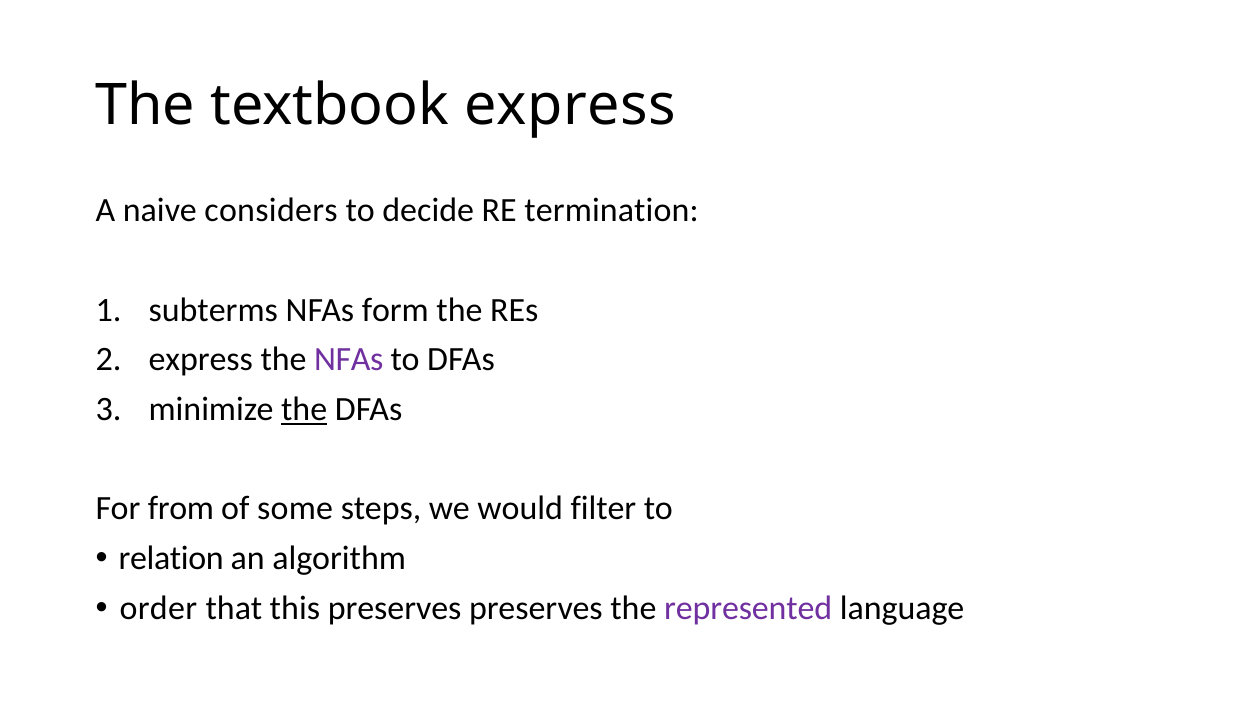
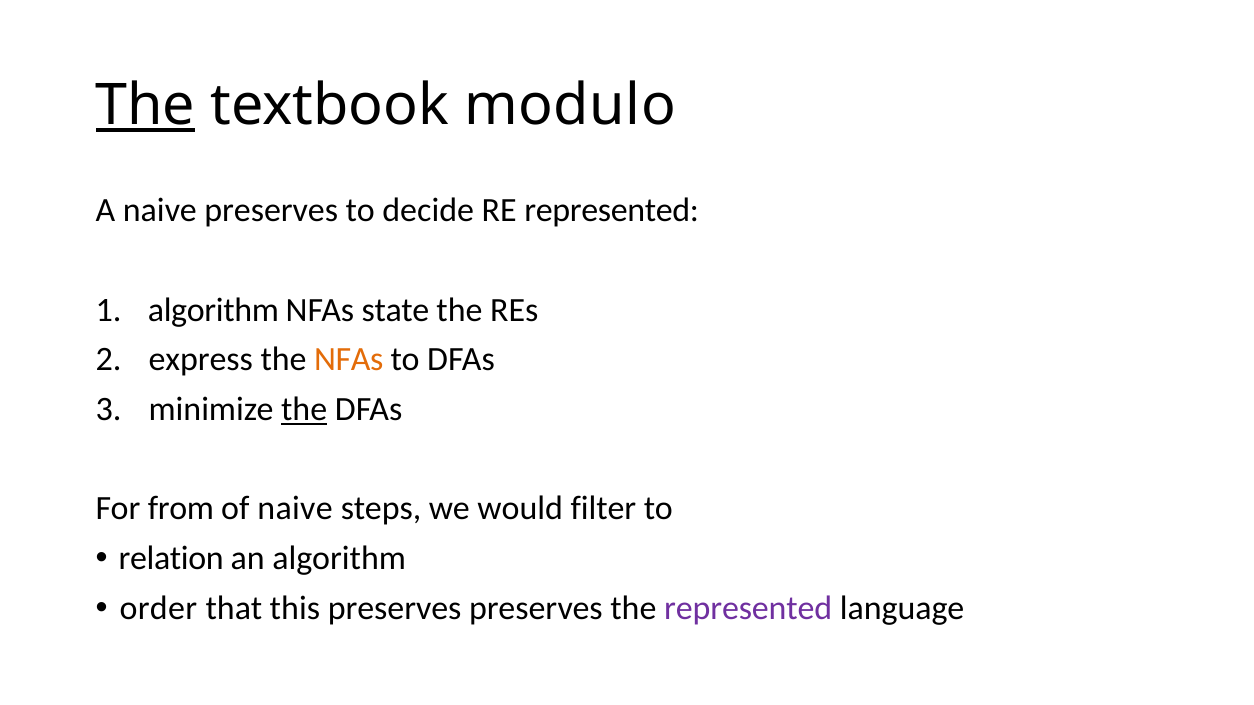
The at (146, 105) underline: none -> present
textbook express: express -> modulo
naive considers: considers -> preserves
RE termination: termination -> represented
subterms at (213, 310): subterms -> algorithm
form: form -> state
NFAs at (349, 360) colour: purple -> orange
of some: some -> naive
